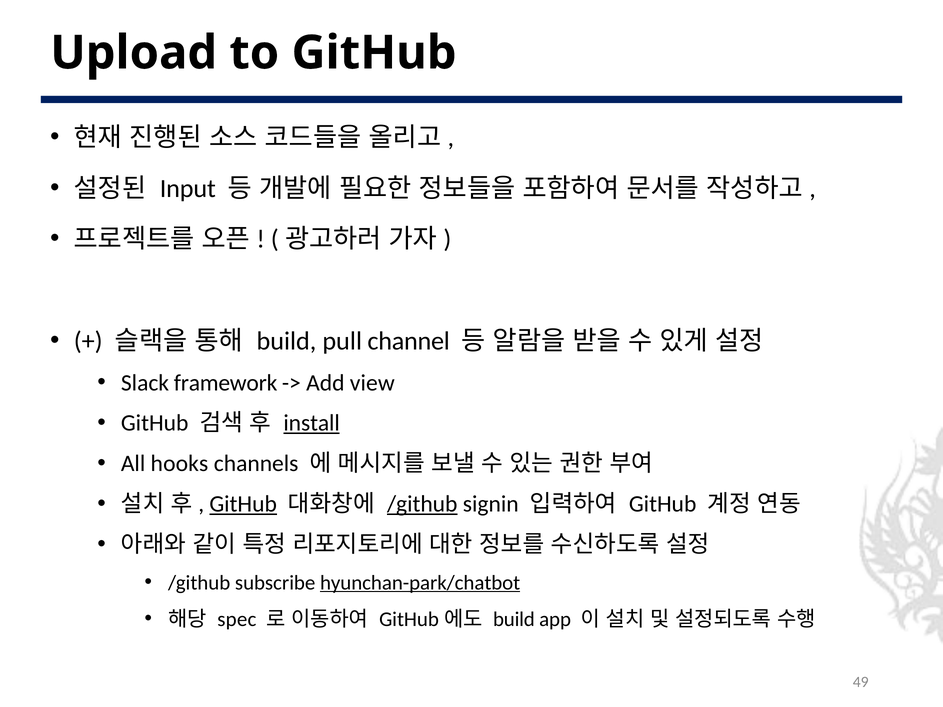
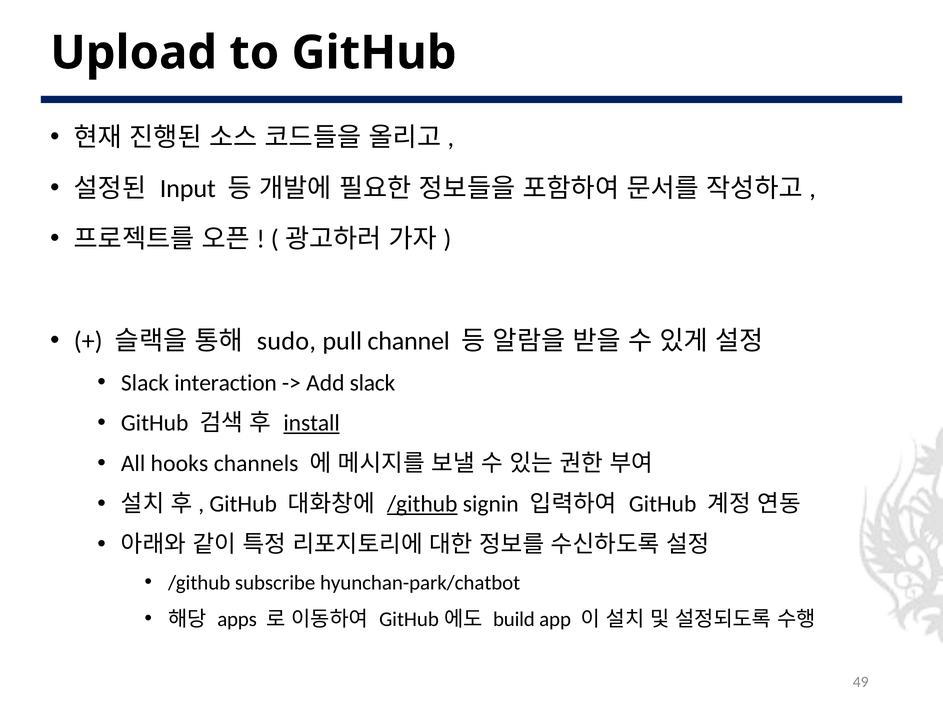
build at (286, 341): build -> sudo
framework: framework -> interaction
Add view: view -> slack
GitHub at (243, 504) underline: present -> none
hyunchan-park/chatbot underline: present -> none
spec: spec -> apps
